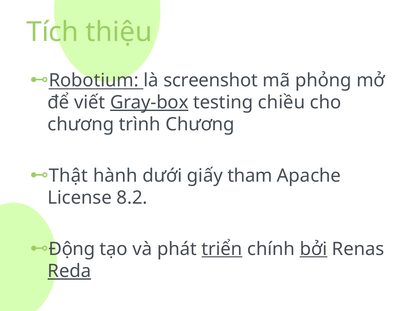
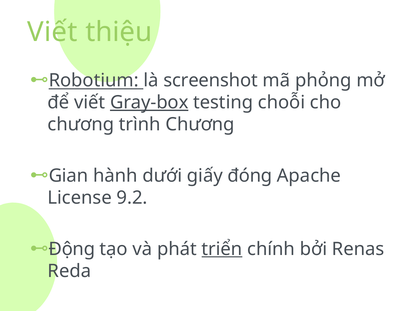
Tích at (53, 32): Tích -> Viết
chiều: chiều -> choỗi
Thật: Thật -> Gian
tham: tham -> đóng
8.2: 8.2 -> 9.2
bởi underline: present -> none
Reda underline: present -> none
